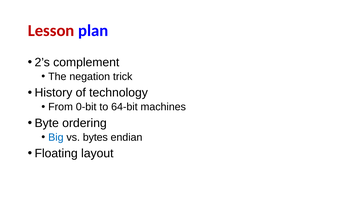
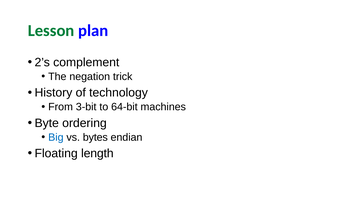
Lesson colour: red -> green
0-bit: 0-bit -> 3-bit
layout: layout -> length
